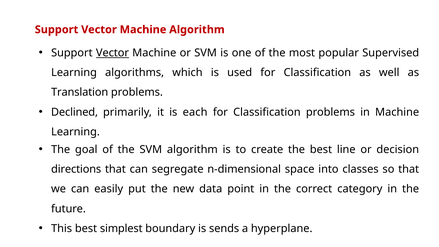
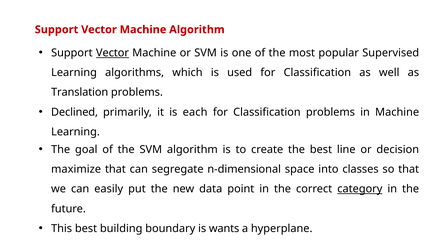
directions: directions -> maximize
category underline: none -> present
simplest: simplest -> building
sends: sends -> wants
